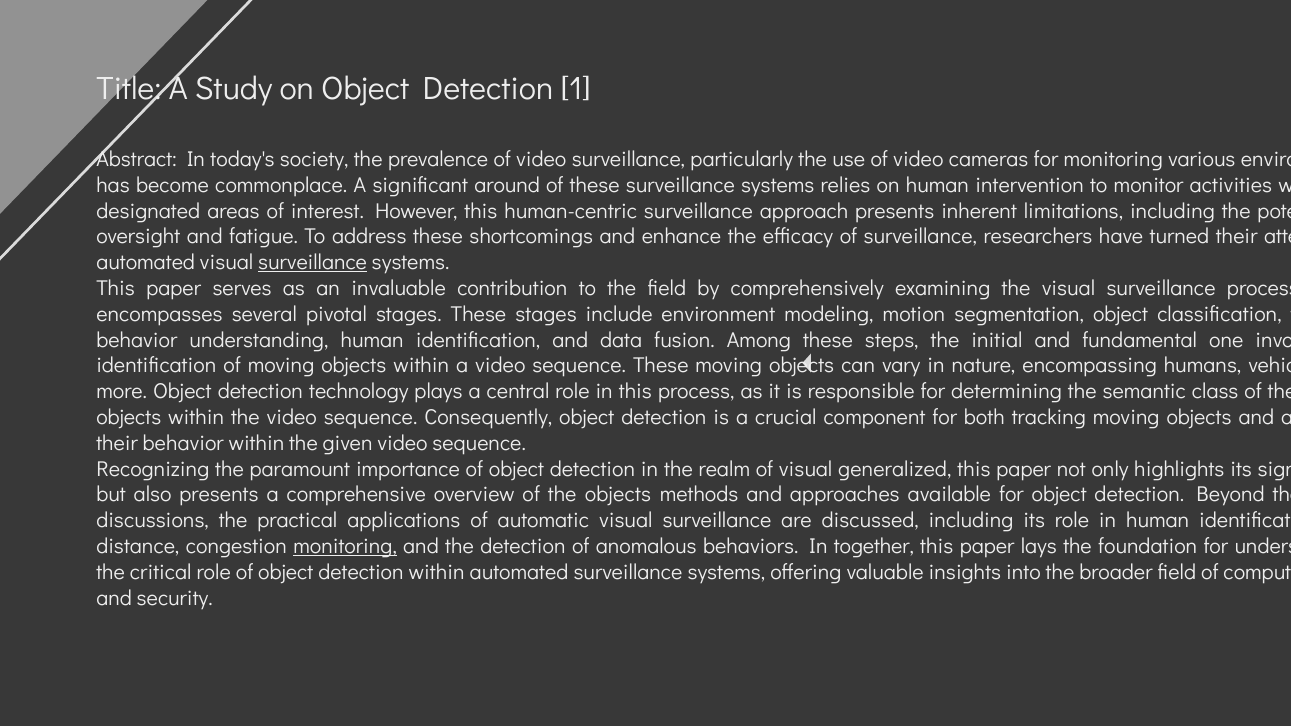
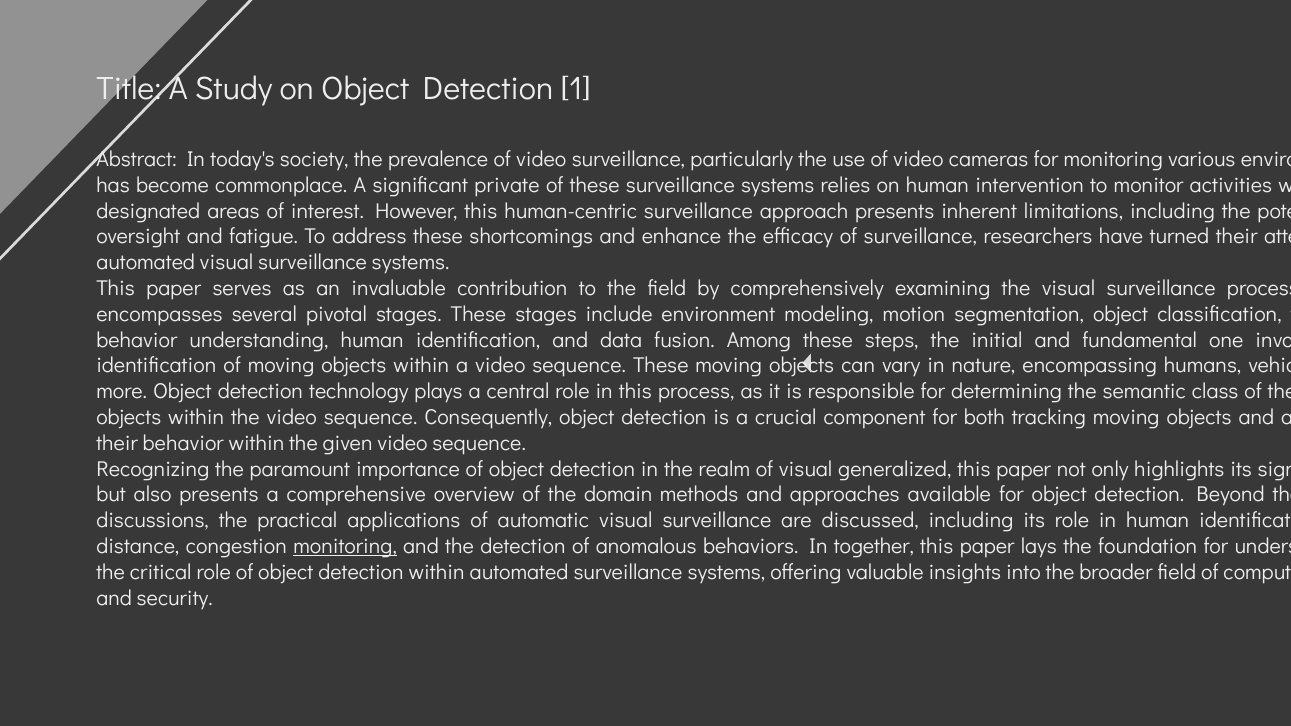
around: around -> private
surveillance at (313, 263) underline: present -> none
the objects: objects -> domain
